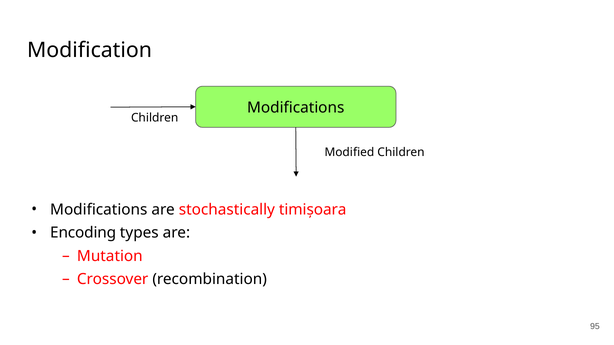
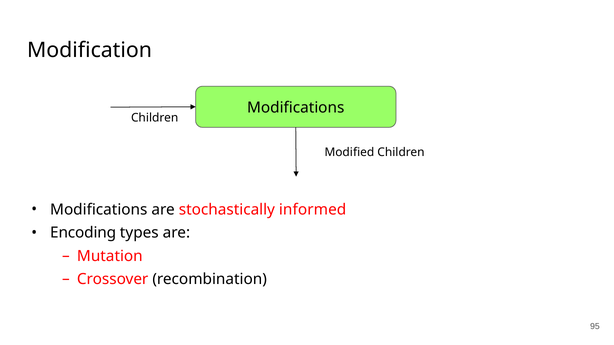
timișoara: timișoara -> informed
